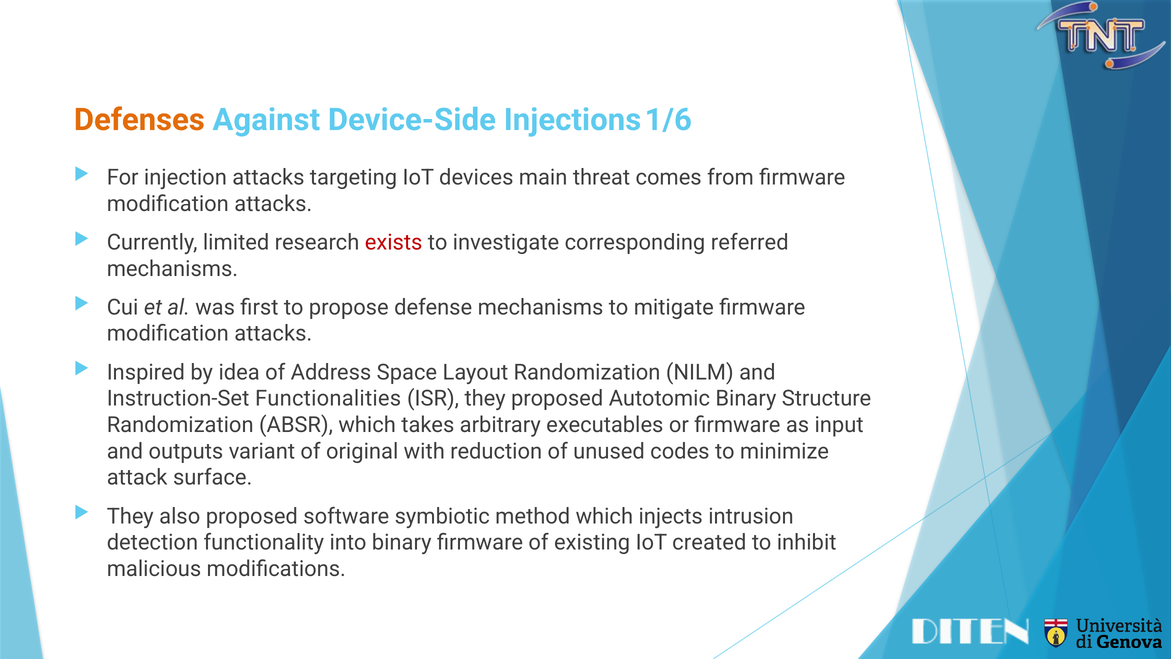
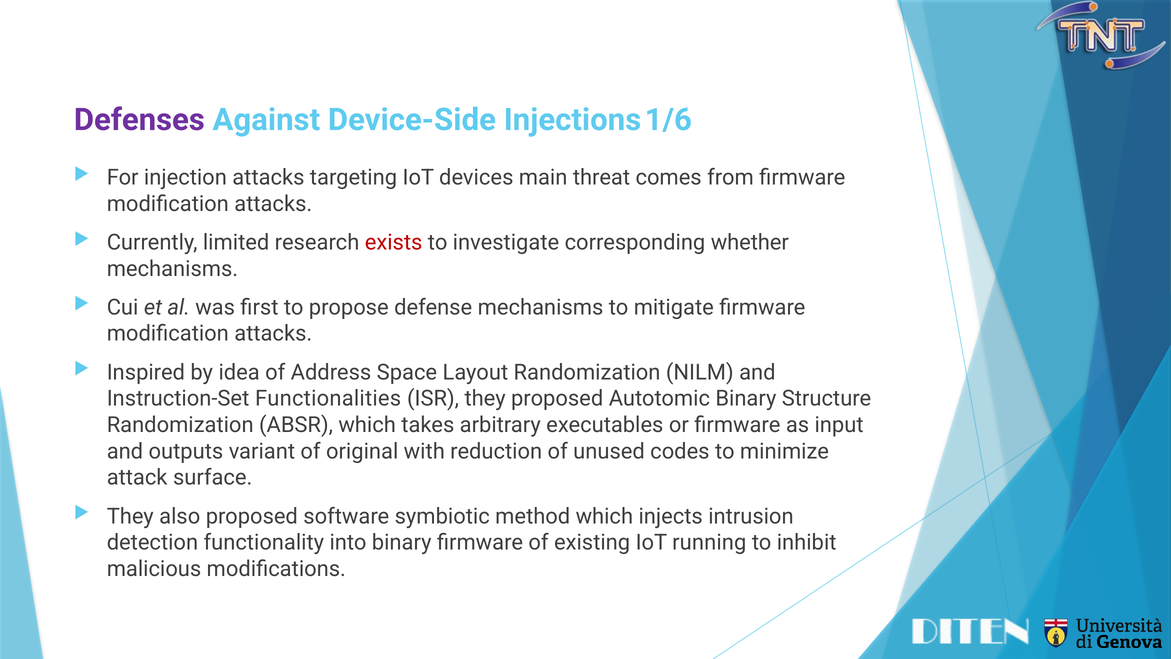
Defenses colour: orange -> purple
referred: referred -> whether
created: created -> running
